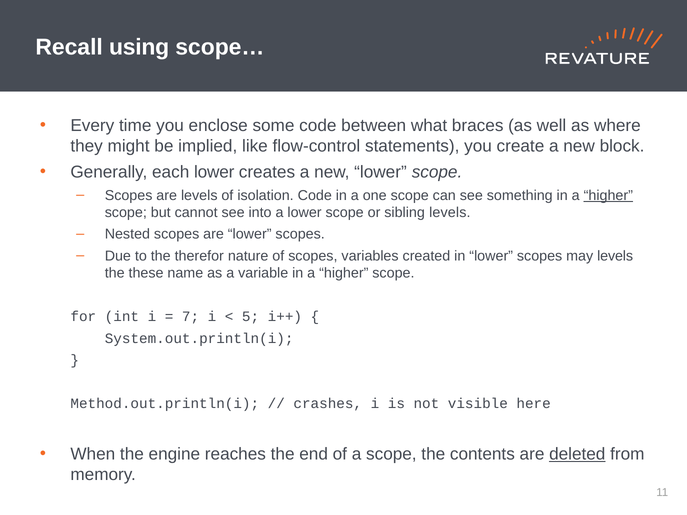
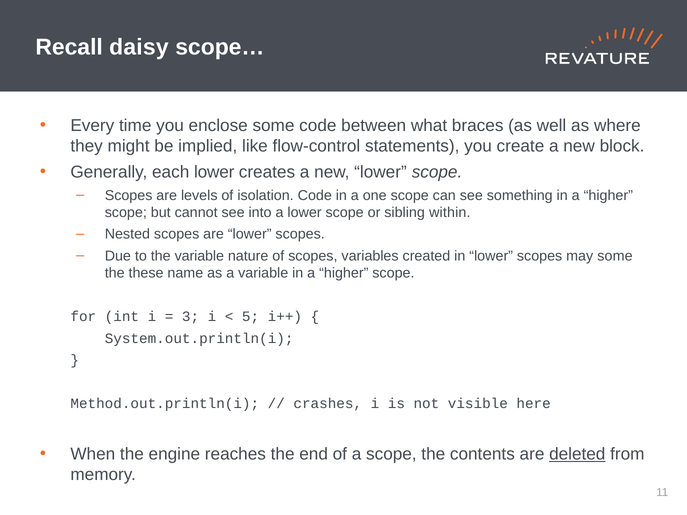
using: using -> daisy
higher at (608, 195) underline: present -> none
sibling levels: levels -> within
the therefor: therefor -> variable
may levels: levels -> some
7: 7 -> 3
